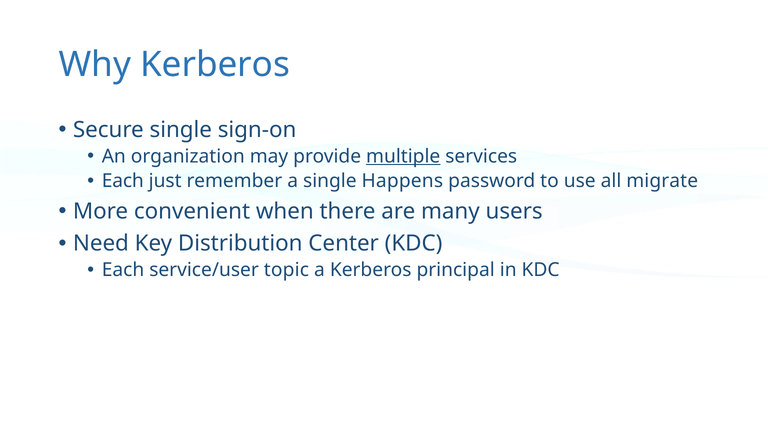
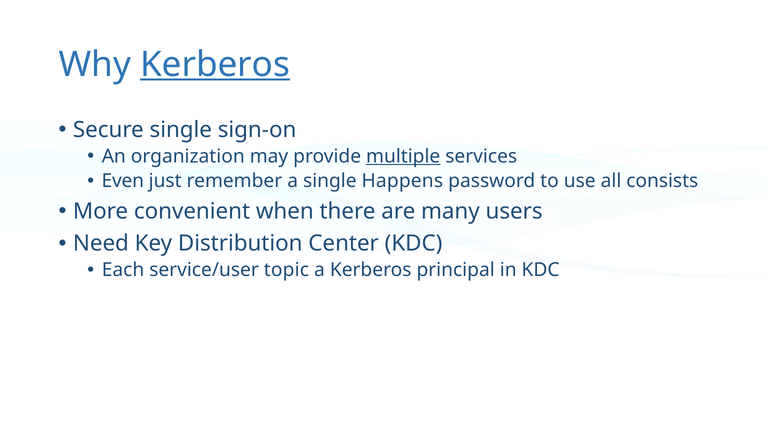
Kerberos at (215, 65) underline: none -> present
Each at (123, 181): Each -> Even
migrate: migrate -> consists
